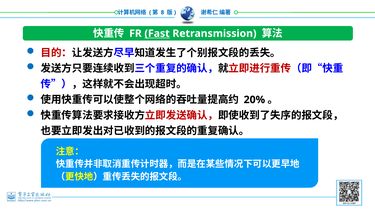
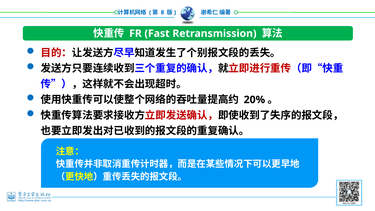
Fast underline: present -> none
